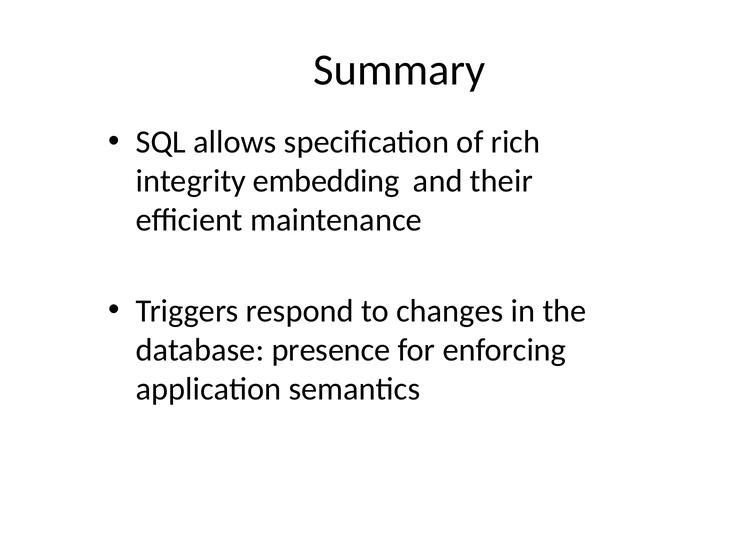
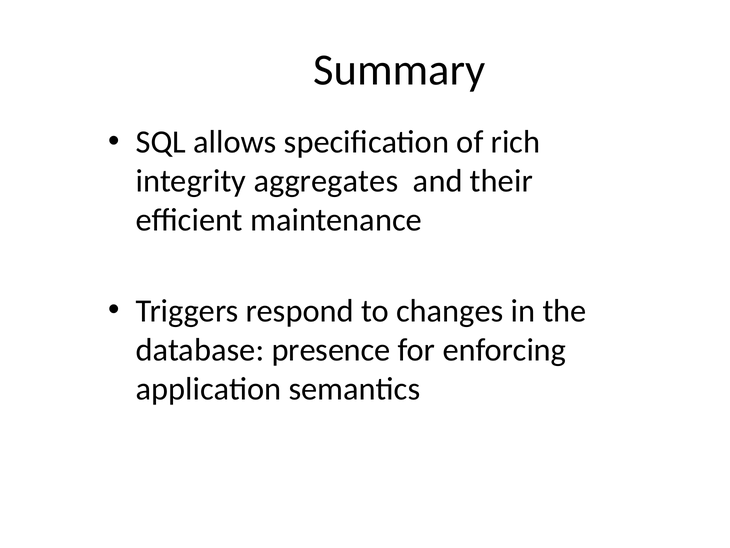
embedding: embedding -> aggregates
